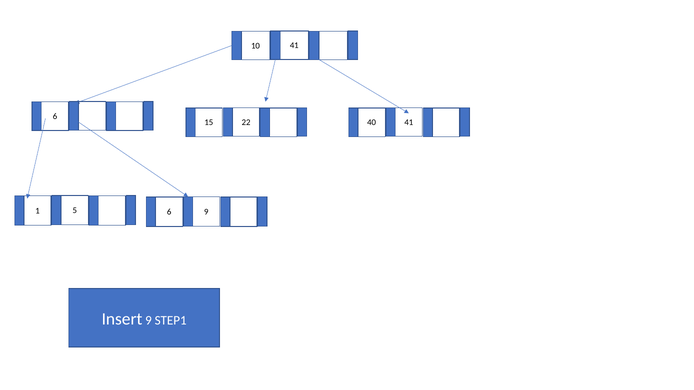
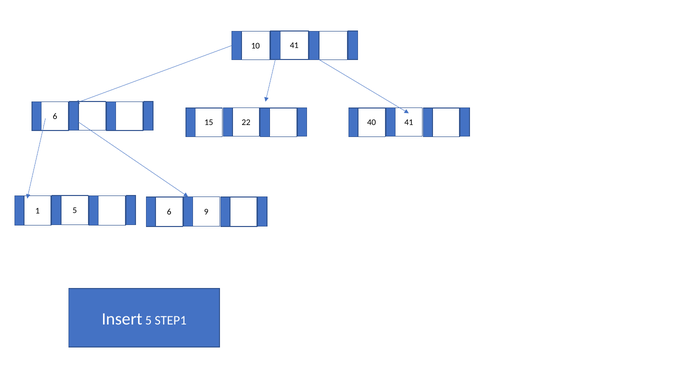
Insert 9: 9 -> 5
